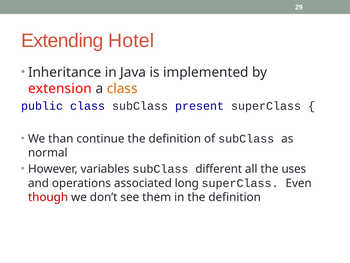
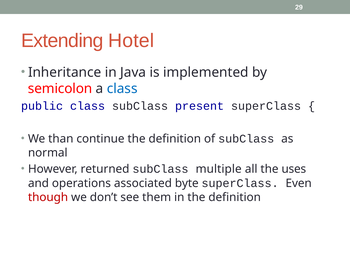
extension: extension -> semicolon
class at (122, 88) colour: orange -> blue
variables: variables -> returned
different: different -> multiple
long: long -> byte
